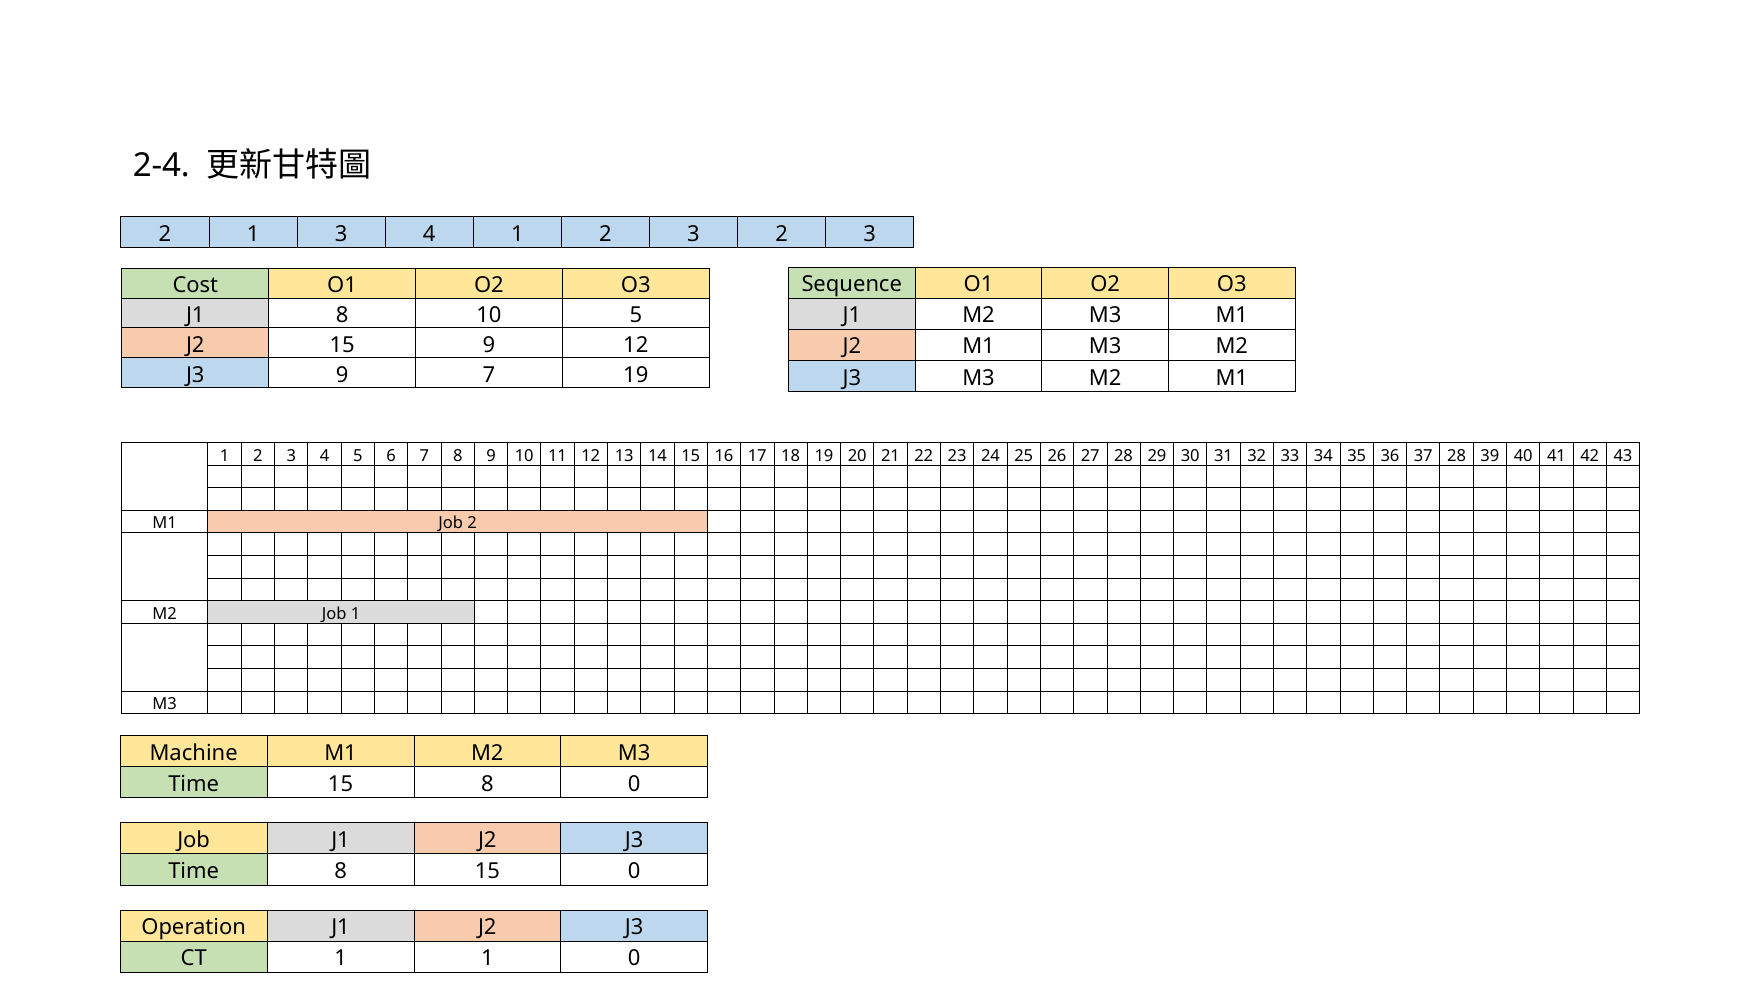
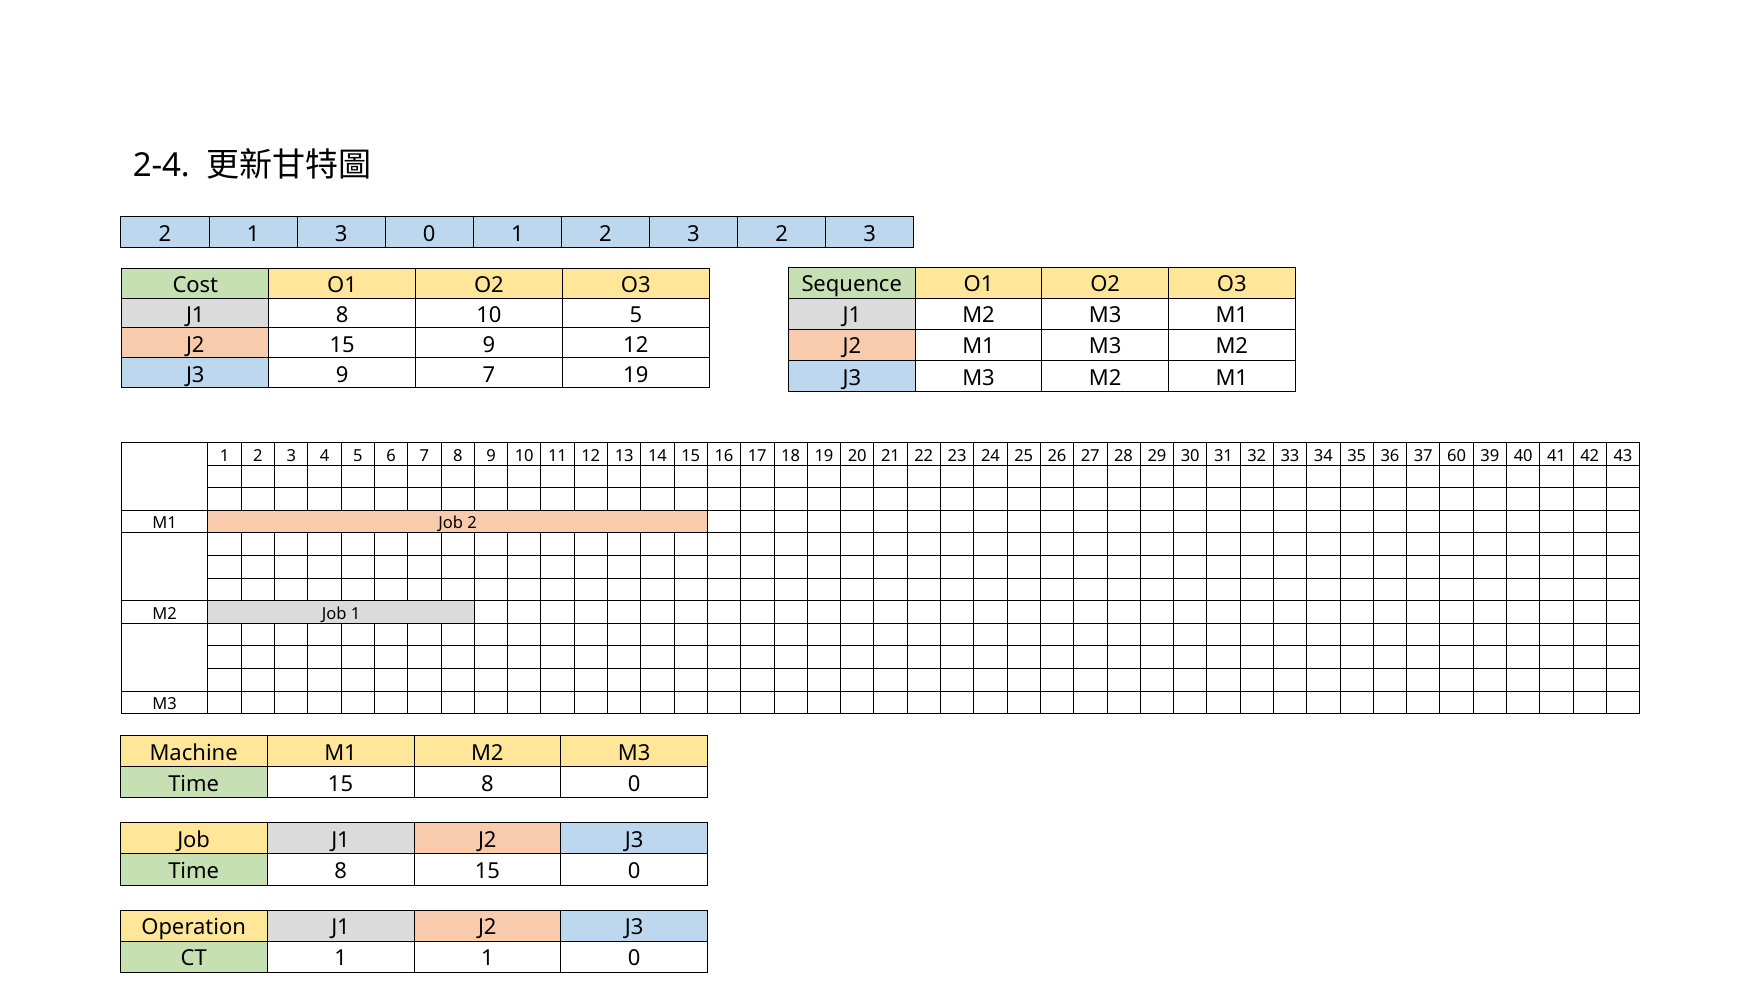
1 3 4: 4 -> 0
37 28: 28 -> 60
